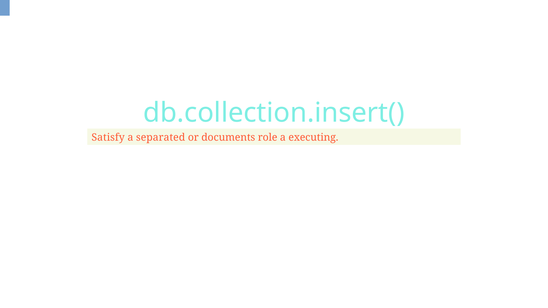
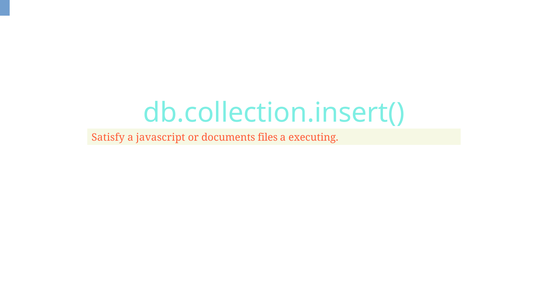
separated: separated -> javascript
role: role -> files
